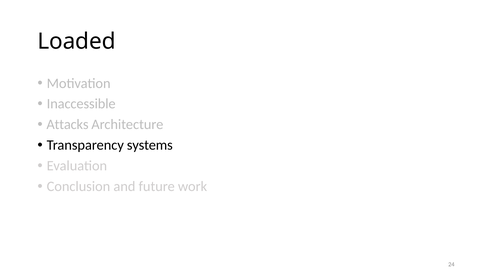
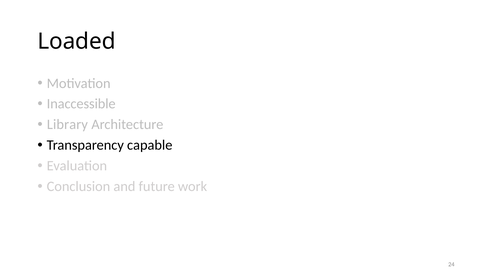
Attacks: Attacks -> Library
systems: systems -> capable
